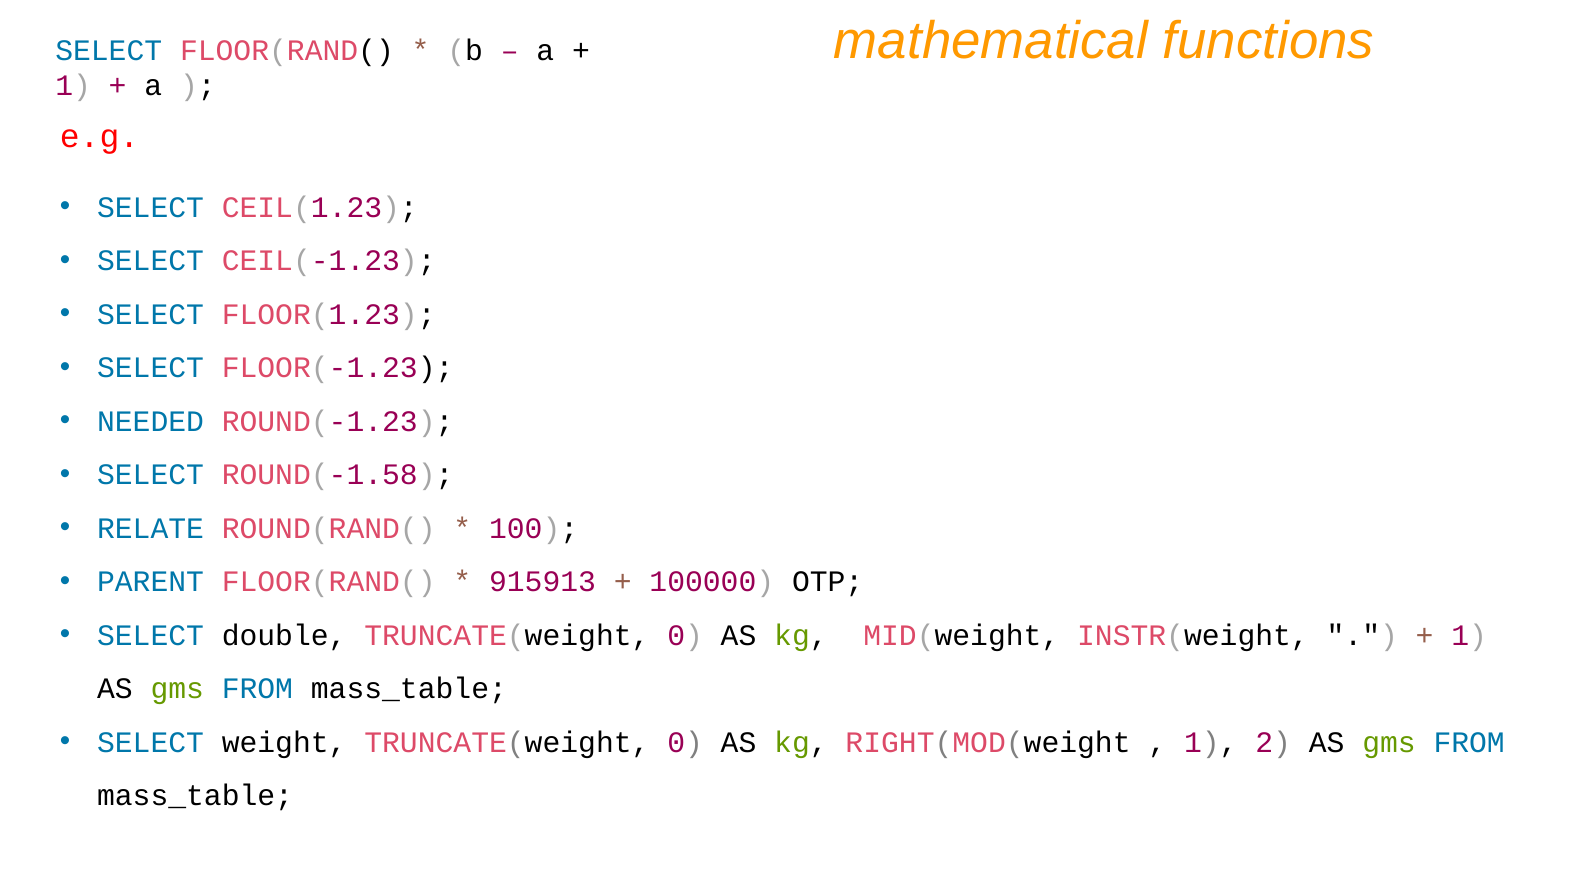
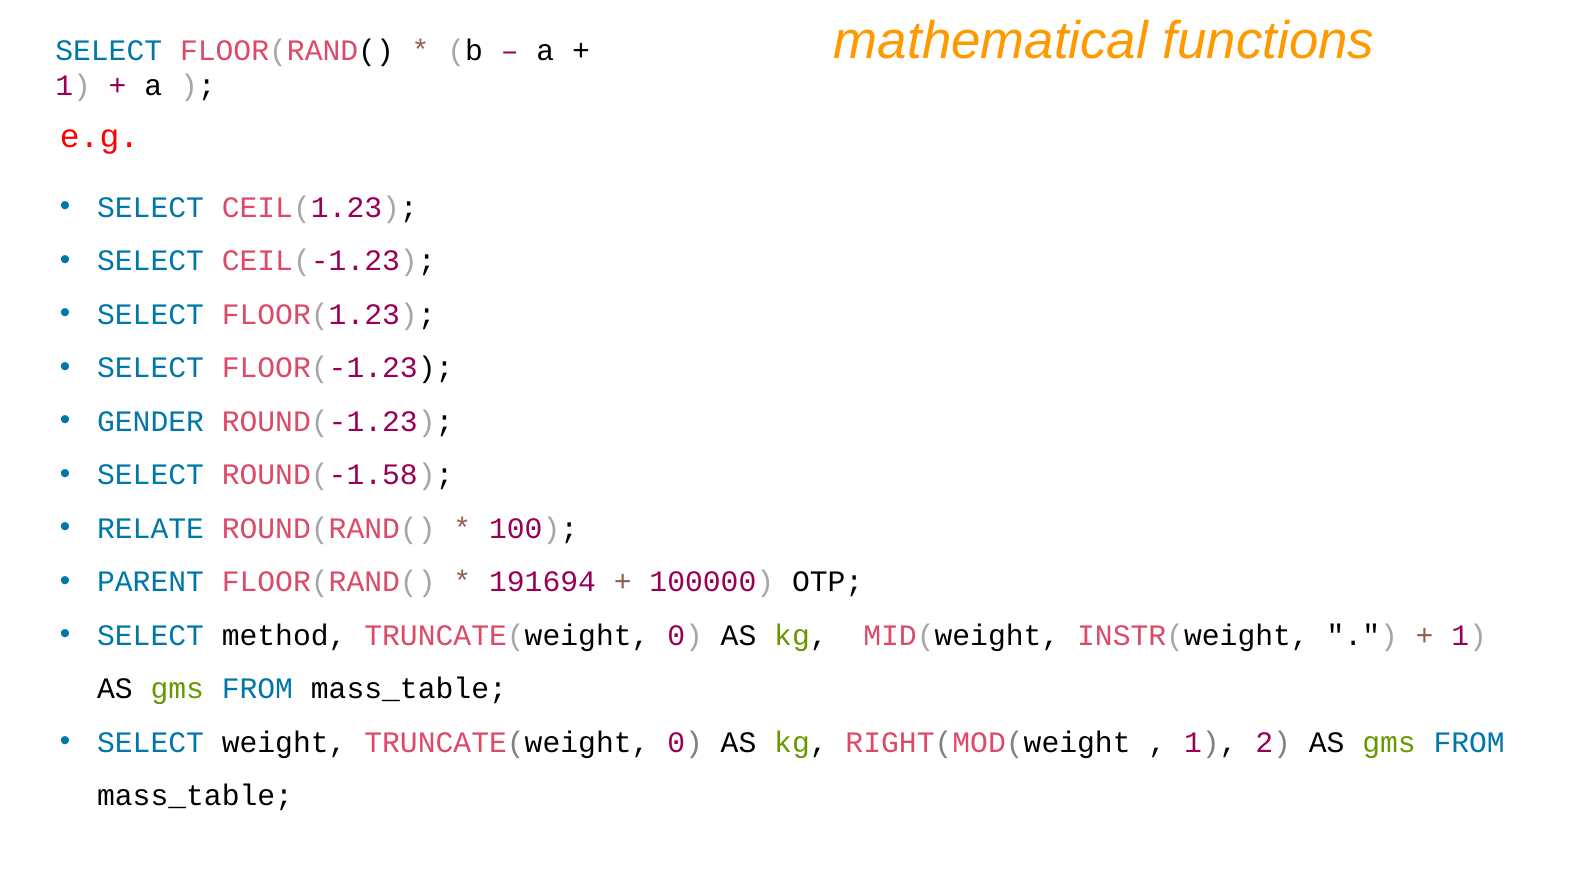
NEEDED: NEEDED -> GENDER
915913: 915913 -> 191694
double: double -> method
